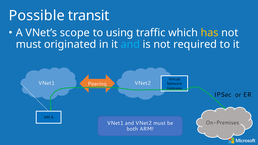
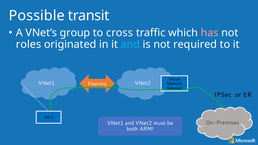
scope: scope -> group
using: using -> cross
has colour: yellow -> pink
must at (29, 44): must -> roles
